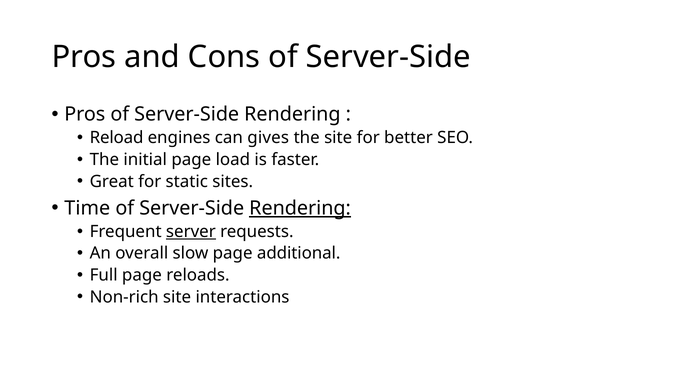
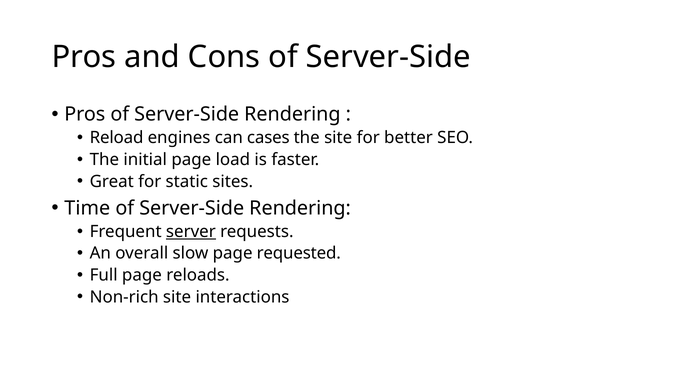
gives: gives -> cases
Rendering at (300, 208) underline: present -> none
additional: additional -> requested
